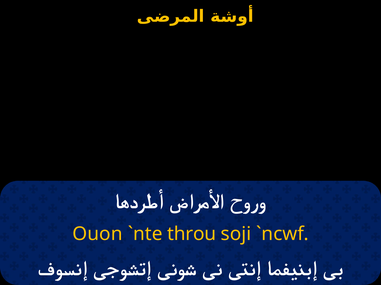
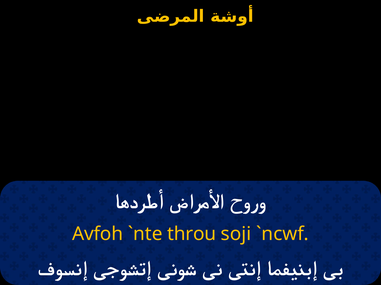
Ouon: Ouon -> Avfoh
